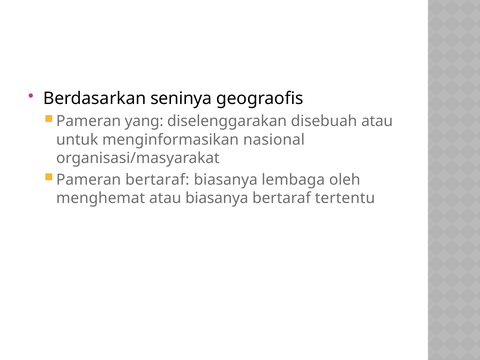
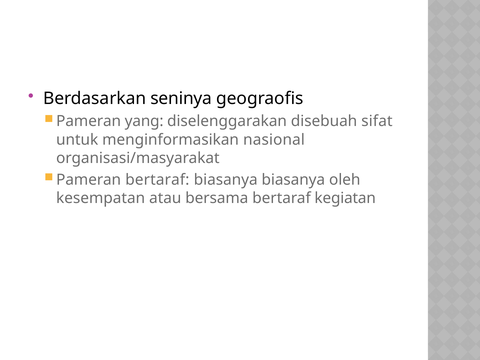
disebuah atau: atau -> sifat
biasanya lembaga: lembaga -> biasanya
menghemat: menghemat -> kesempatan
atau biasanya: biasanya -> bersama
tertentu: tertentu -> kegiatan
